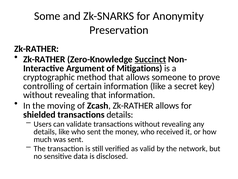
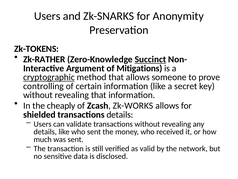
Some at (47, 16): Some -> Users
Zk-RATHER at (37, 49): Zk-RATHER -> Zk-TOKENS
cryptographic underline: none -> present
moving: moving -> cheaply
Zcash Zk-RATHER: Zk-RATHER -> Zk-WORKS
